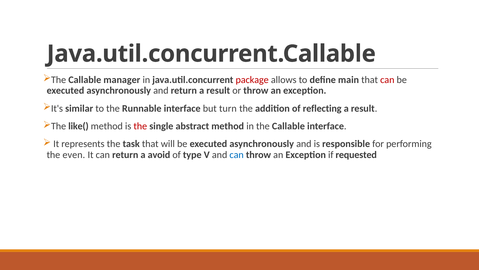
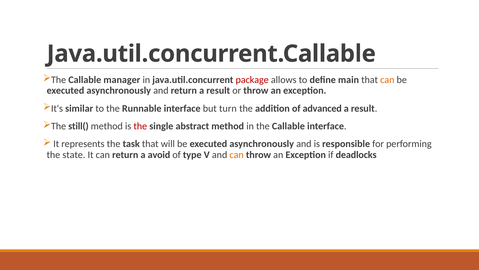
can at (387, 80) colour: red -> orange
reflecting: reflecting -> advanced
like(: like( -> still(
even: even -> state
can at (237, 154) colour: blue -> orange
requested: requested -> deadlocks
